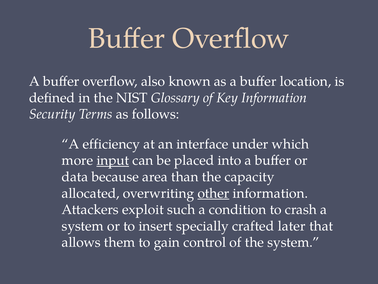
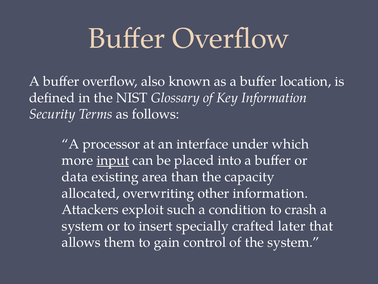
efficiency: efficiency -> processor
because: because -> existing
other underline: present -> none
